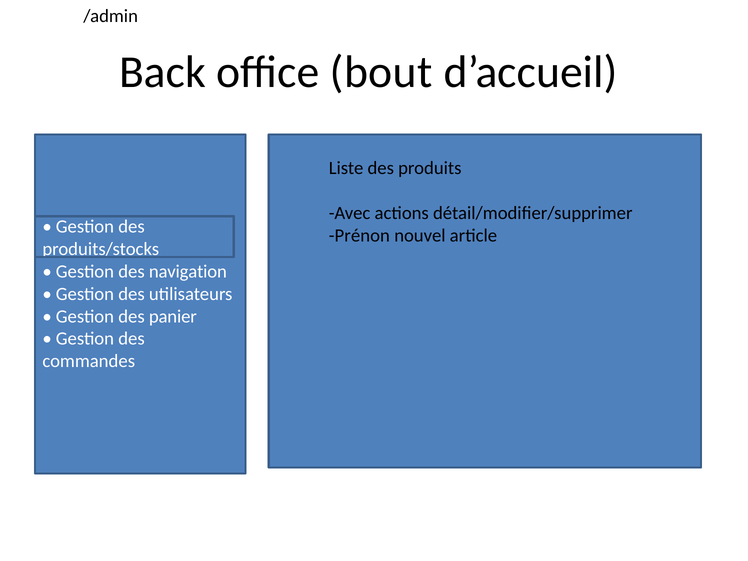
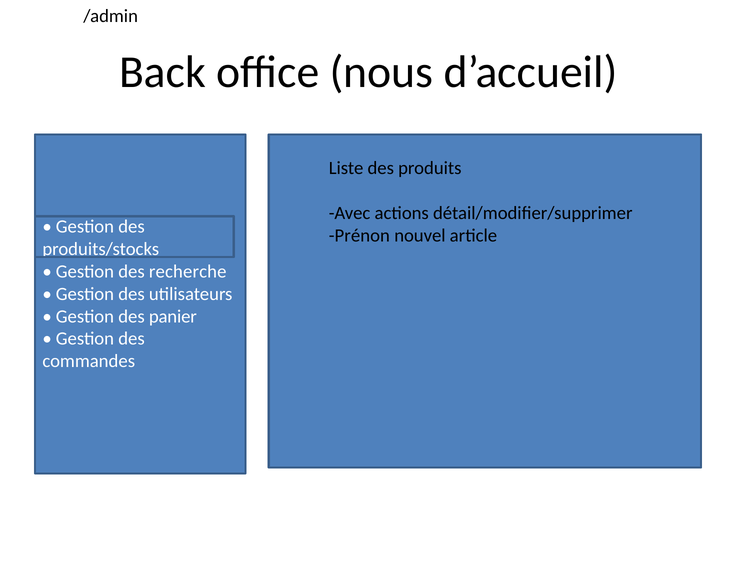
bout: bout -> nous
navigation: navigation -> recherche
